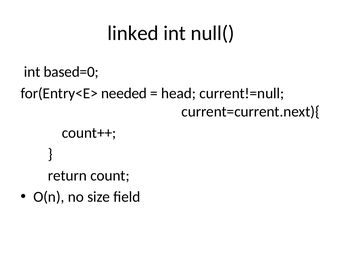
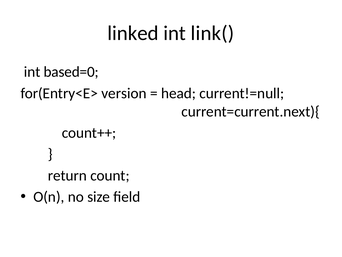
null(: null( -> link(
needed: needed -> version
